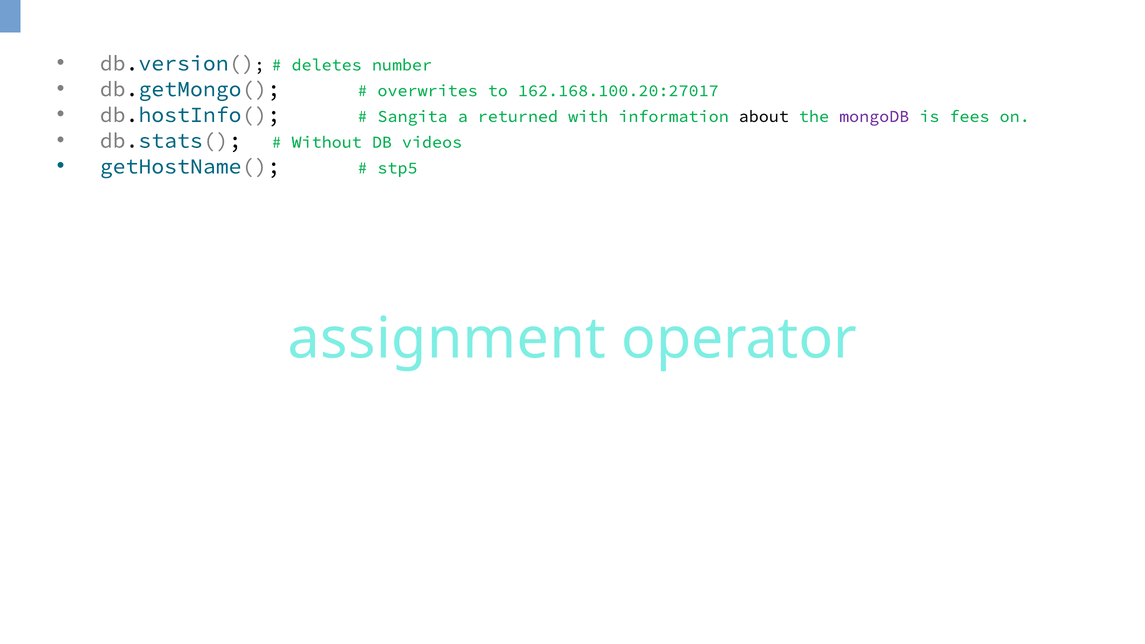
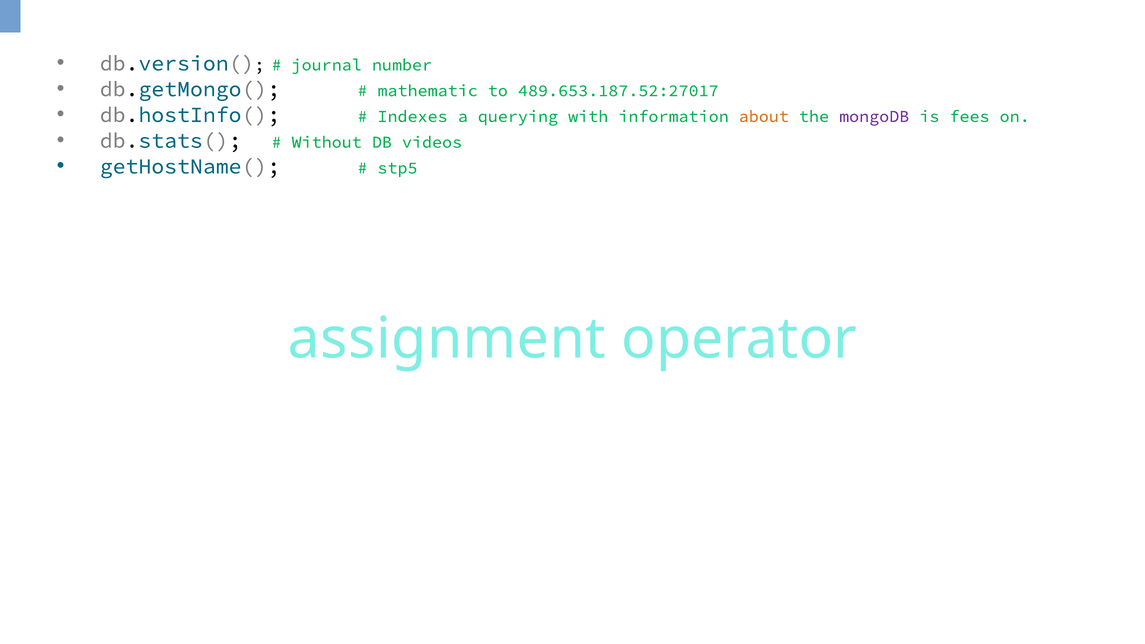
deletes: deletes -> journal
overwrites: overwrites -> mathematic
162.168.100.20:27017: 162.168.100.20:27017 -> 489.653.187.52:27017
Sangita: Sangita -> Indexes
returned: returned -> querying
about colour: black -> orange
